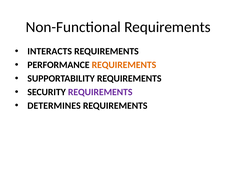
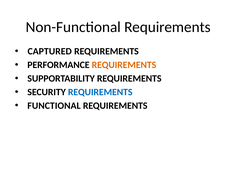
INTERACTS: INTERACTS -> CAPTURED
REQUIREMENTS at (100, 92) colour: purple -> blue
DETERMINES: DETERMINES -> FUNCTIONAL
